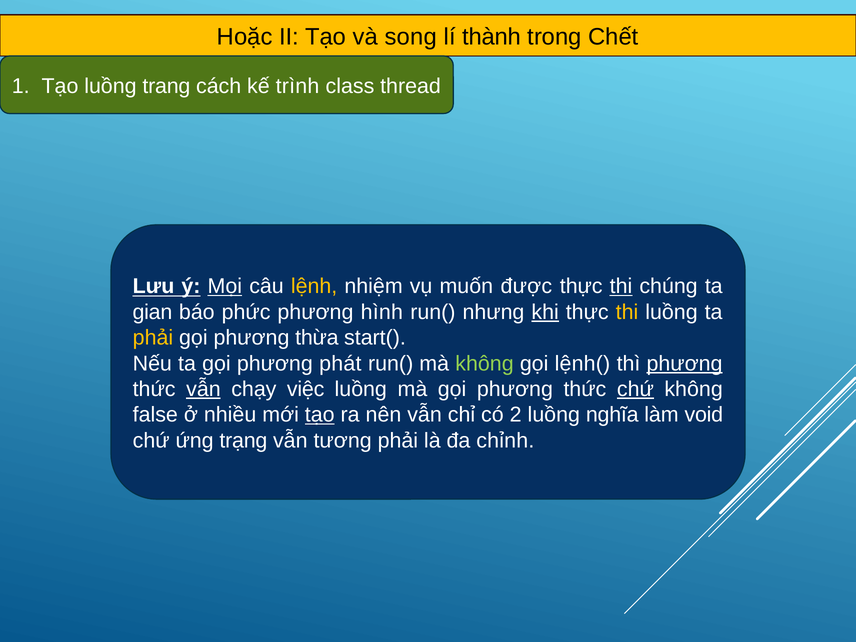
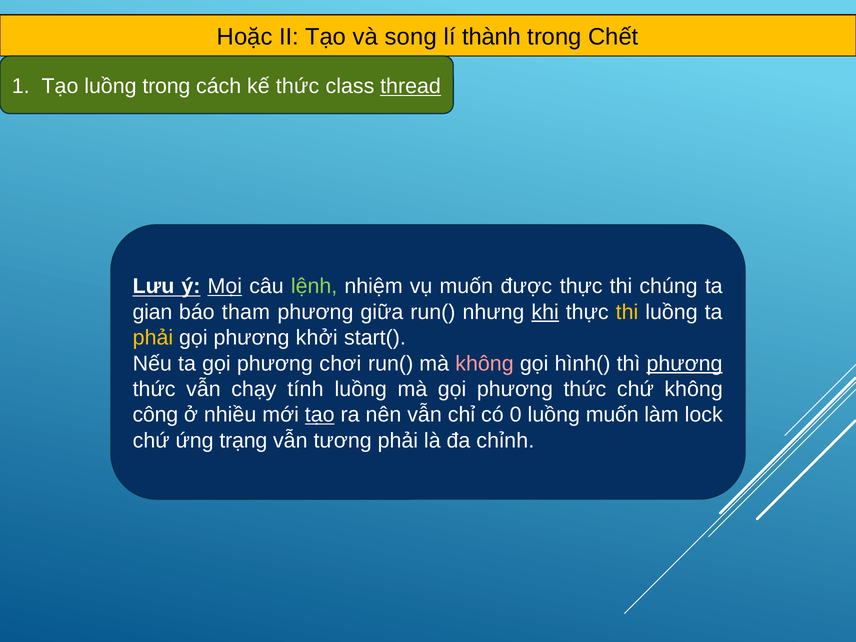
luồng trang: trang -> trong
kế trình: trình -> thức
thread underline: none -> present
lệnh colour: yellow -> light green
thi at (621, 286) underline: present -> none
phức: phức -> tham
hình: hình -> giữa
thừa: thừa -> khởi
phát: phát -> chơi
không at (485, 363) colour: light green -> pink
lệnh(: lệnh( -> hình(
vẫn at (203, 389) underline: present -> none
việc: việc -> tính
chứ at (635, 389) underline: present -> none
false: false -> công
2: 2 -> 0
luồng nghĩa: nghĩa -> muốn
void: void -> lock
